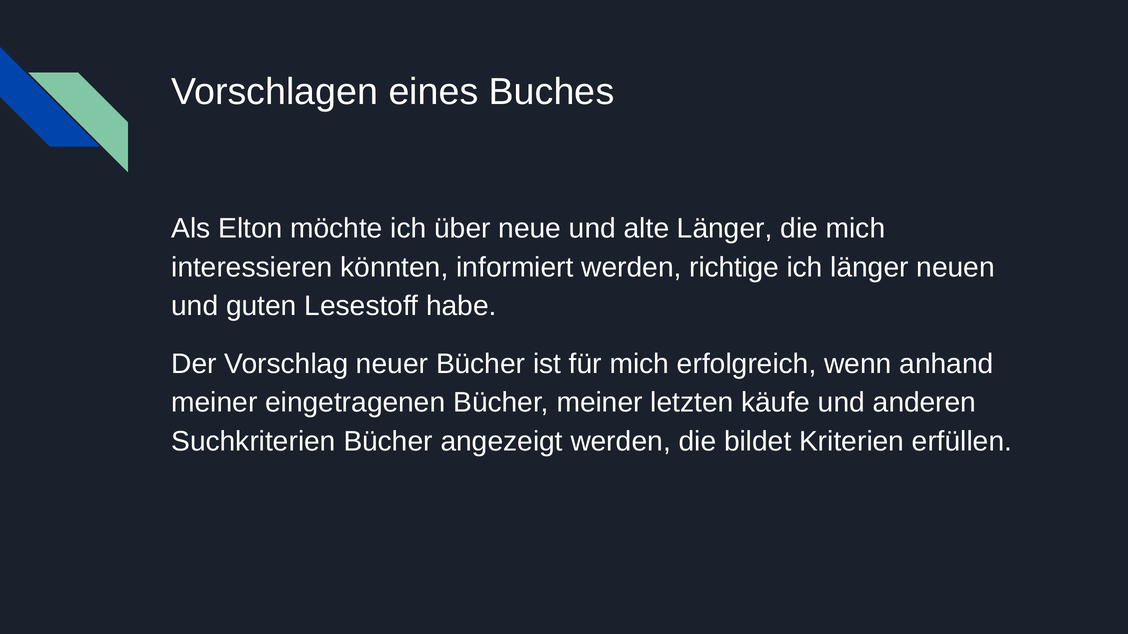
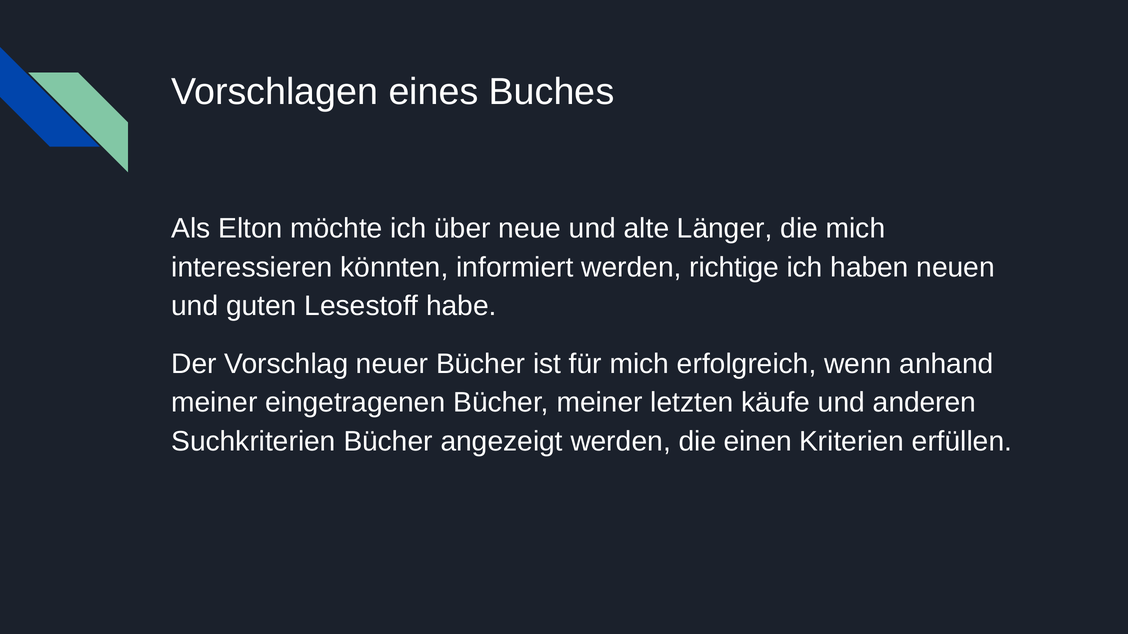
ich länger: länger -> haben
bildet: bildet -> einen
